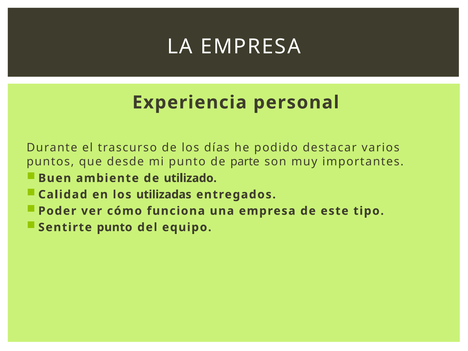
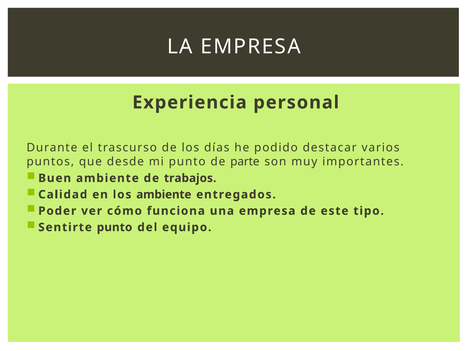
utilizado: utilizado -> trabajos
los utilizadas: utilizadas -> ambiente
